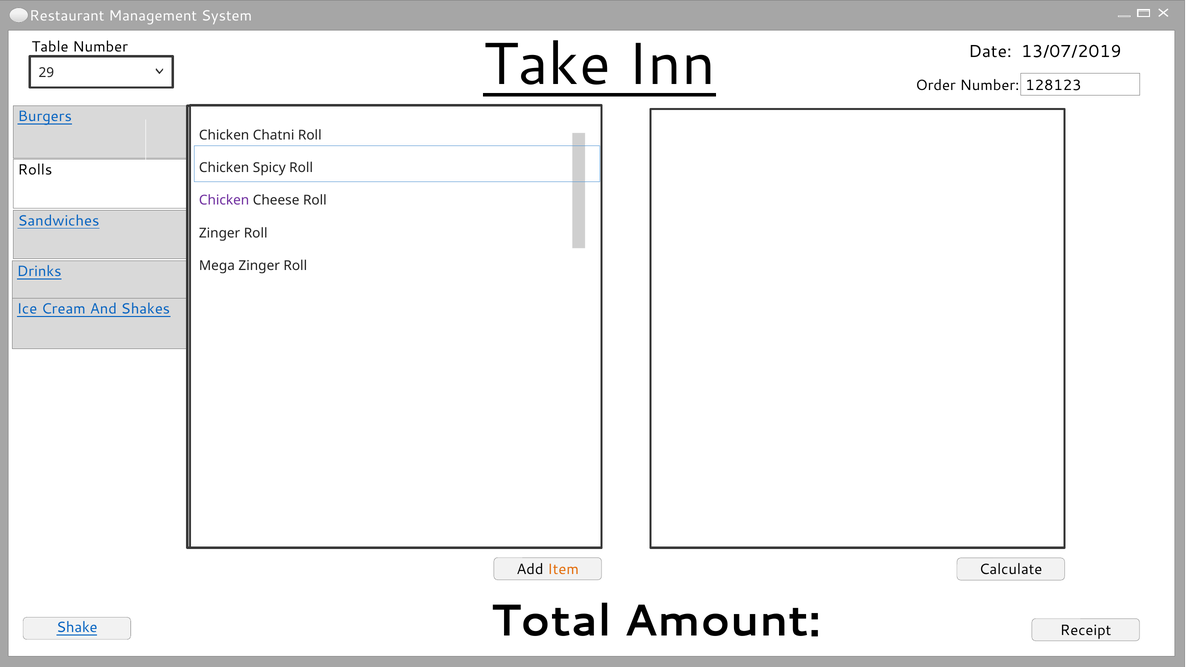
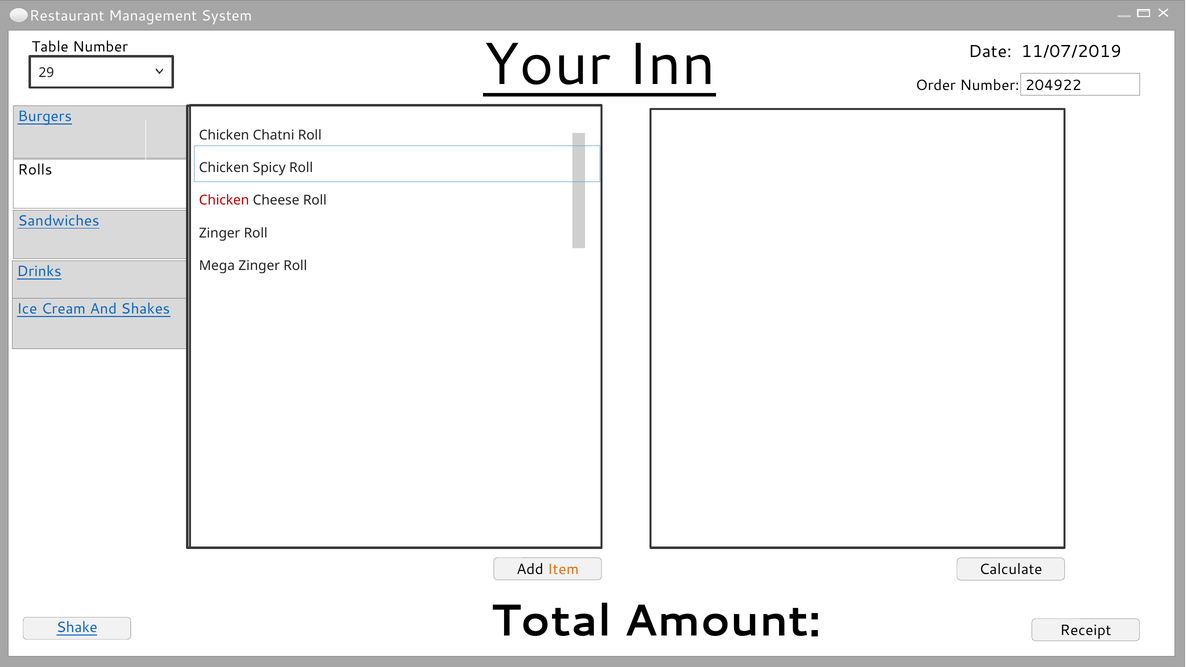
Take: Take -> Your
13/07/2019: 13/07/2019 -> 11/07/2019
128123: 128123 -> 204922
Chicken at (224, 200) colour: purple -> red
